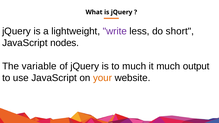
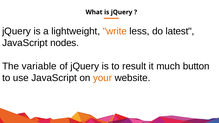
write colour: purple -> orange
short: short -> latest
to much: much -> result
output: output -> button
